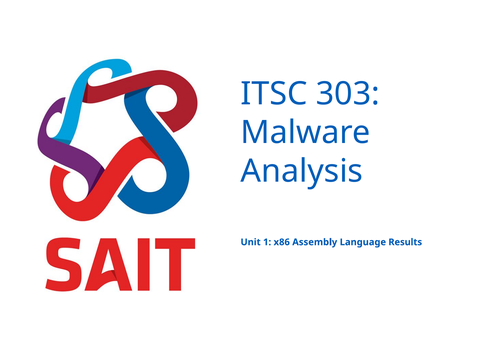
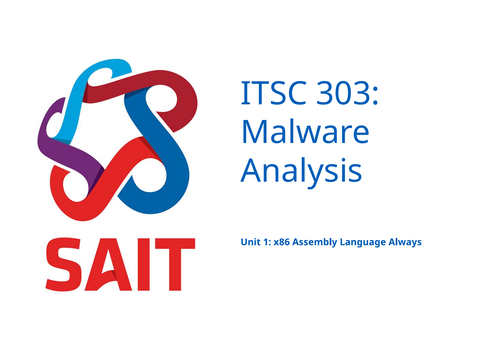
Results: Results -> Always
